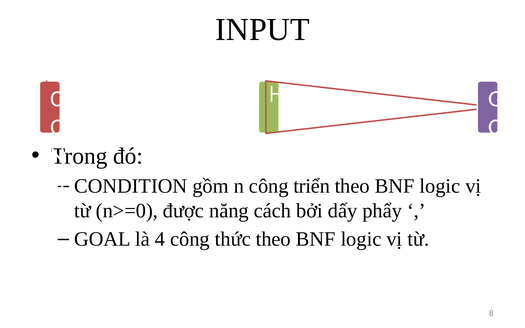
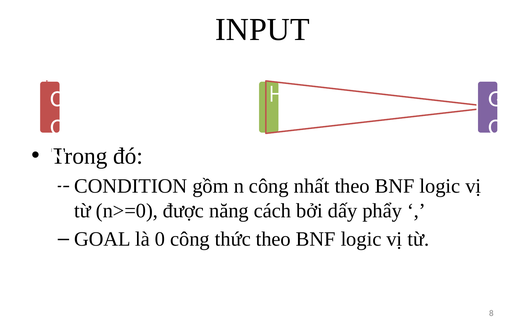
triển: triển -> nhất
4: 4 -> 0
